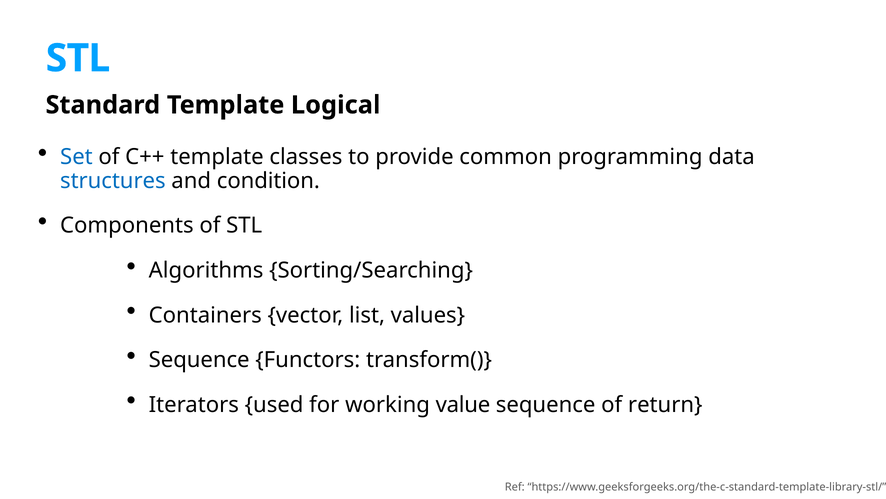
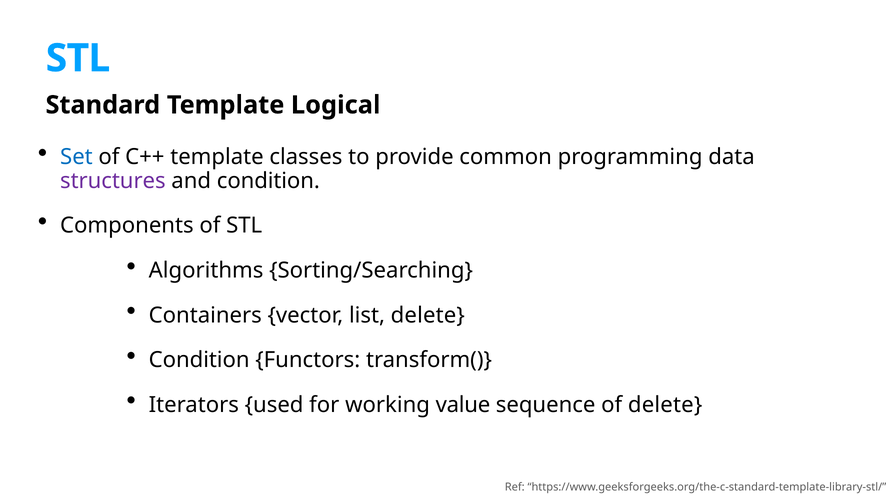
structures colour: blue -> purple
list values: values -> delete
Sequence at (199, 359): Sequence -> Condition
of return: return -> delete
